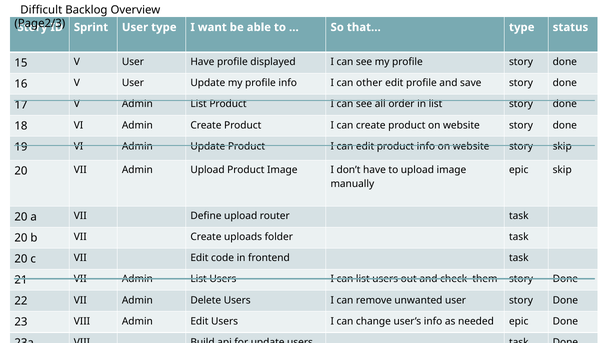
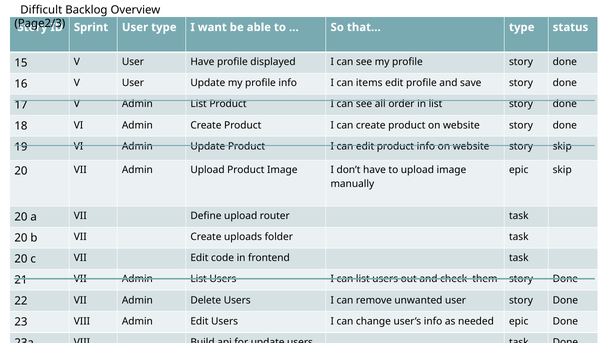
other: other -> items
